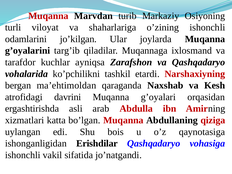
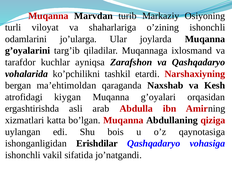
jo’kilgan: jo’kilgan -> jo’ularga
davrini: davrini -> kiygan
